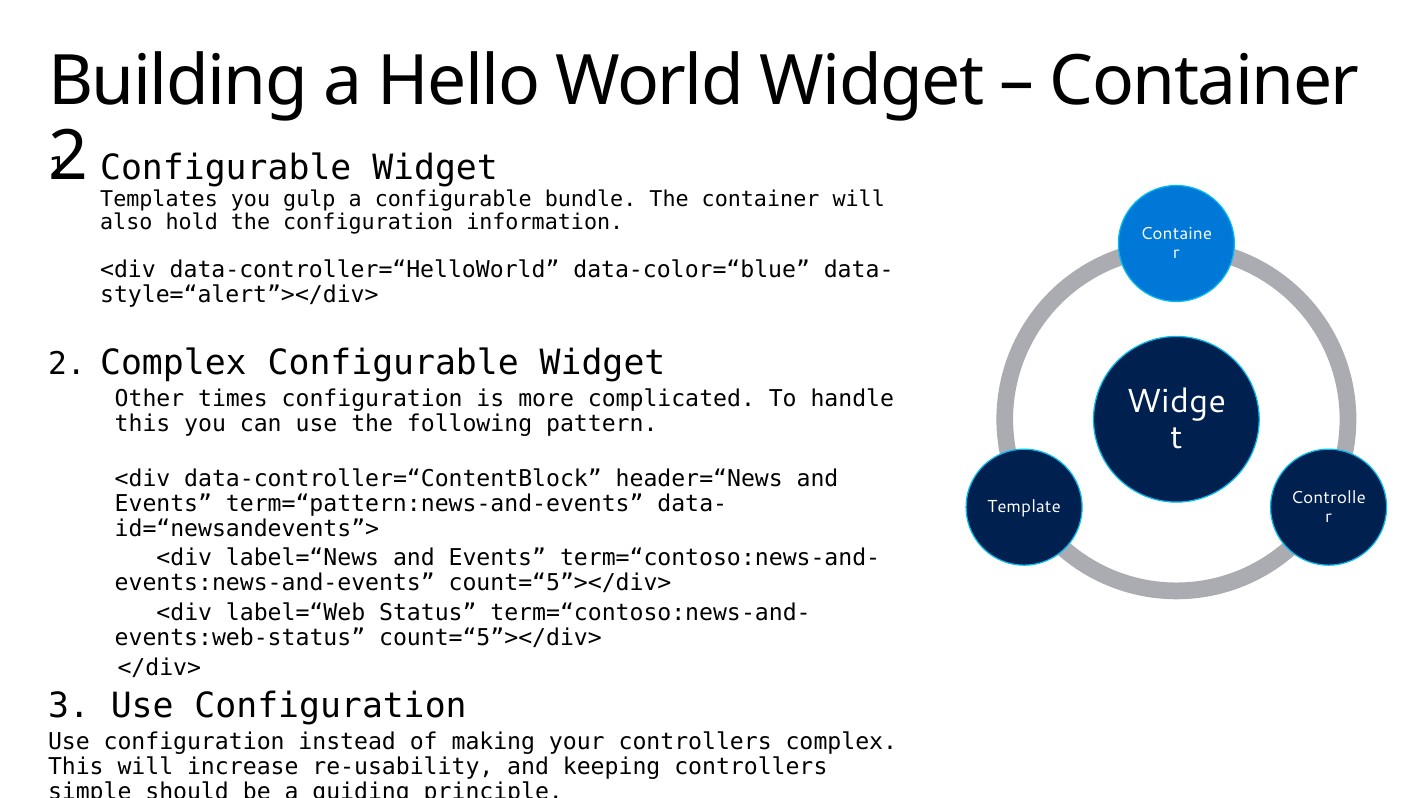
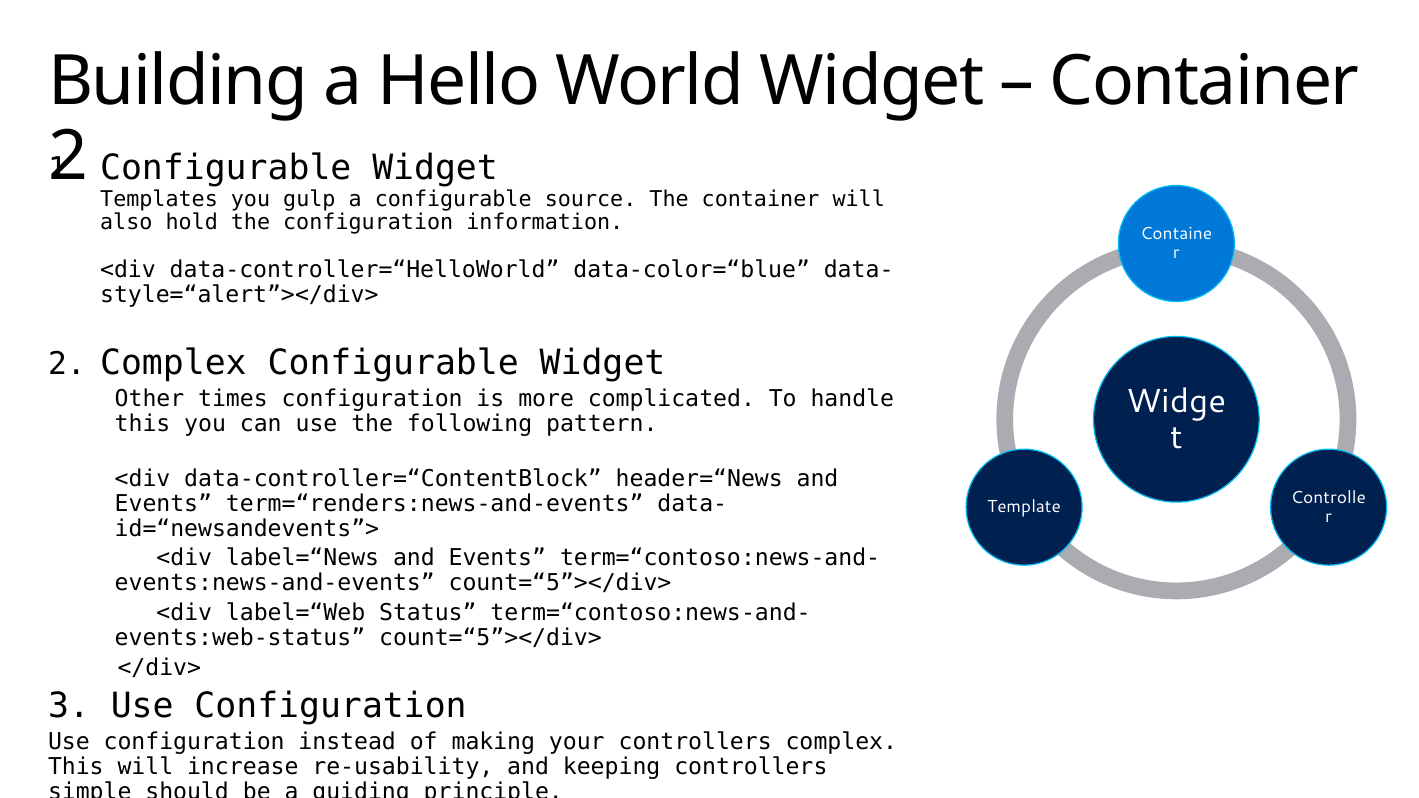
bundle: bundle -> source
term=“pattern:news-and-events: term=“pattern:news-and-events -> term=“renders:news-and-events
